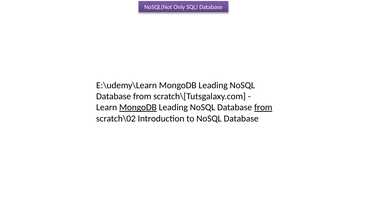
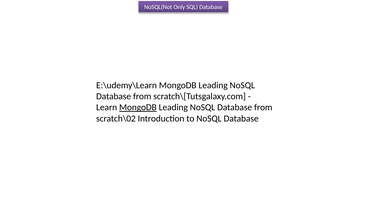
from at (263, 108) underline: present -> none
